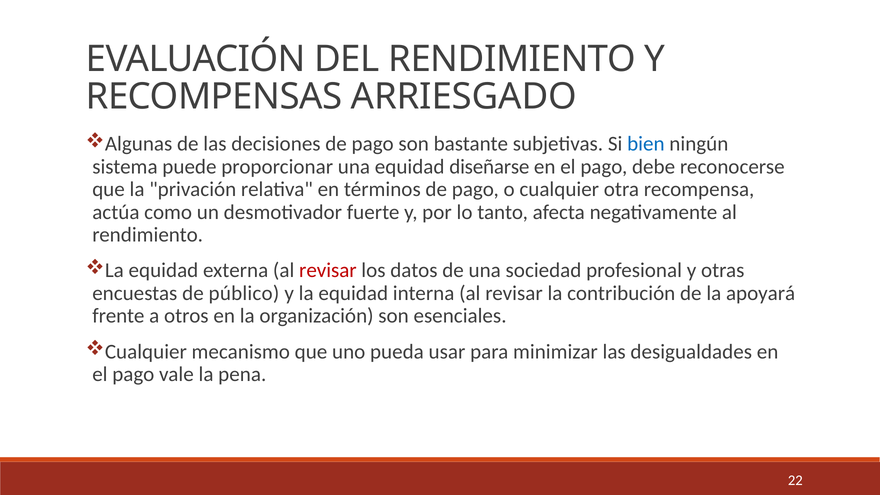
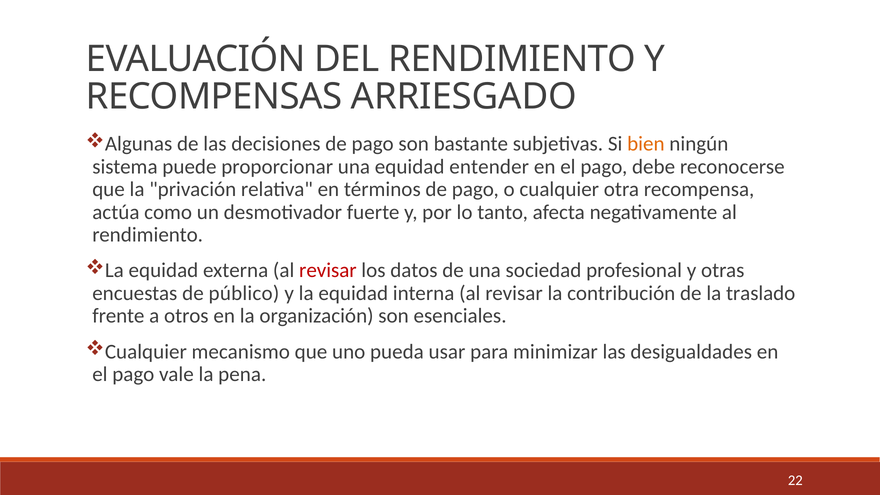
bien colour: blue -> orange
diseñarse: diseñarse -> entender
apoyará: apoyará -> traslado
